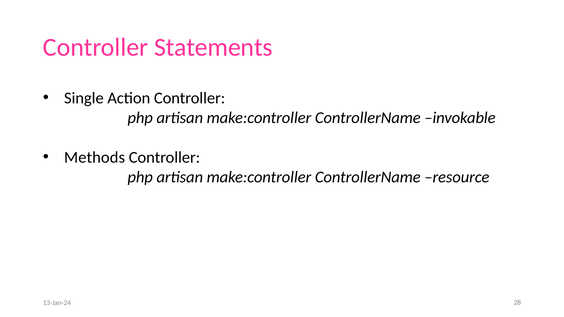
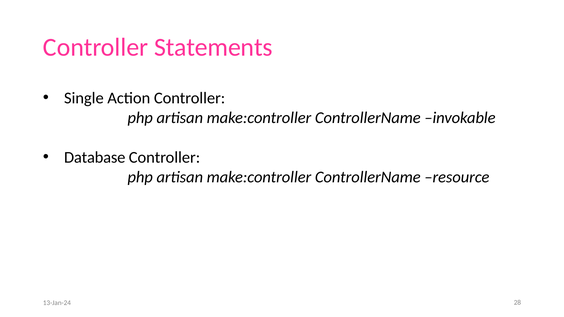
Methods: Methods -> Database
